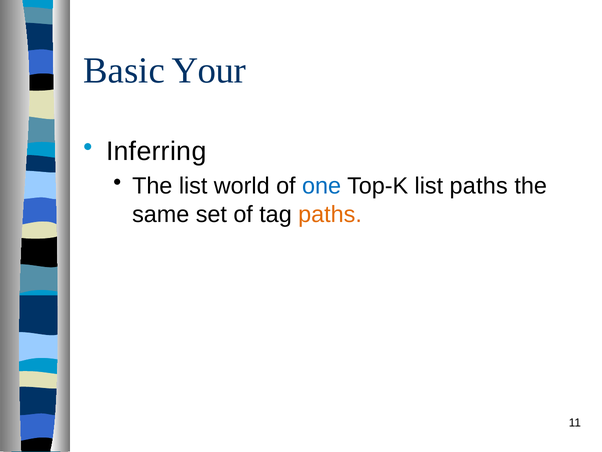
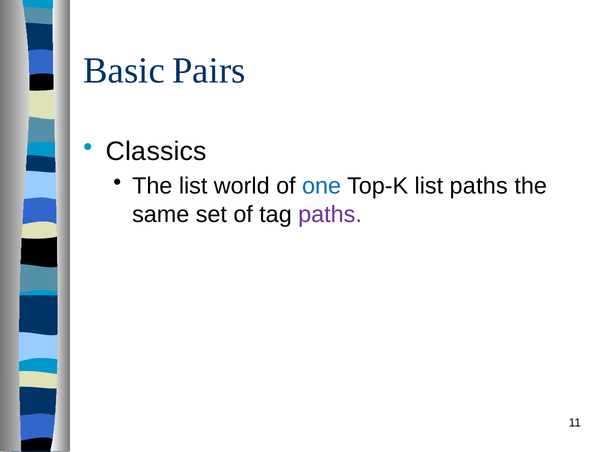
Your: Your -> Pairs
Inferring: Inferring -> Classics
paths at (330, 214) colour: orange -> purple
